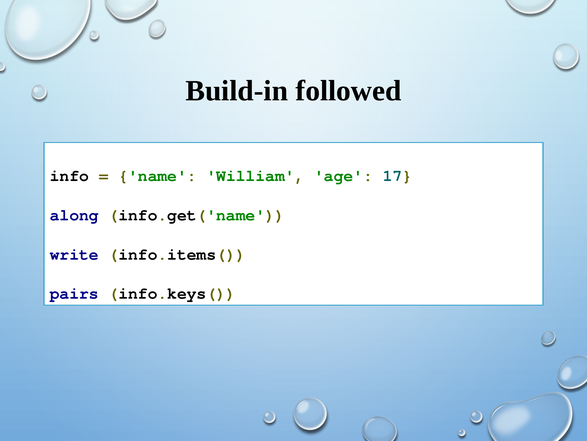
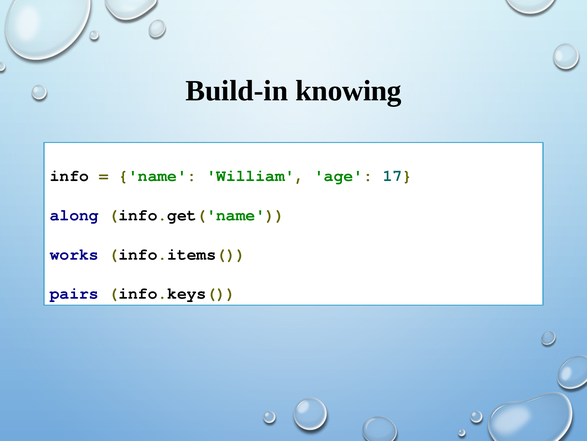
followed: followed -> knowing
write: write -> works
